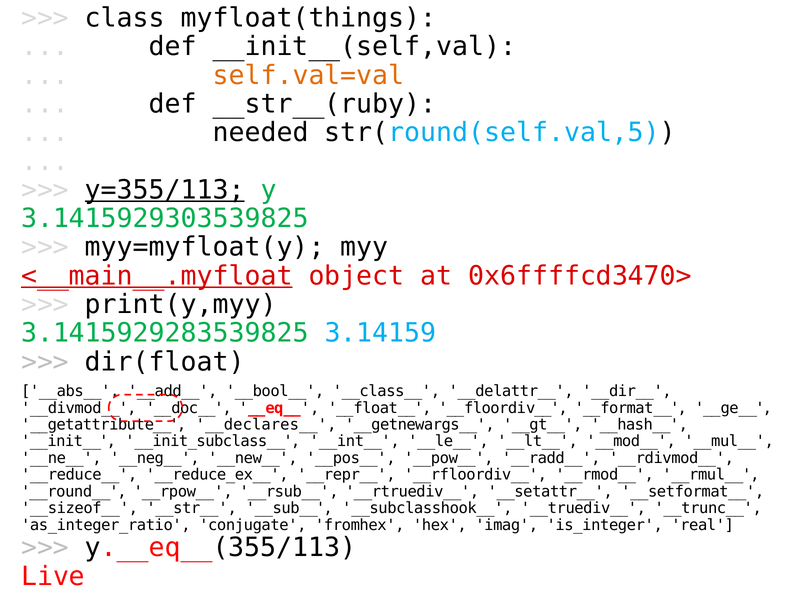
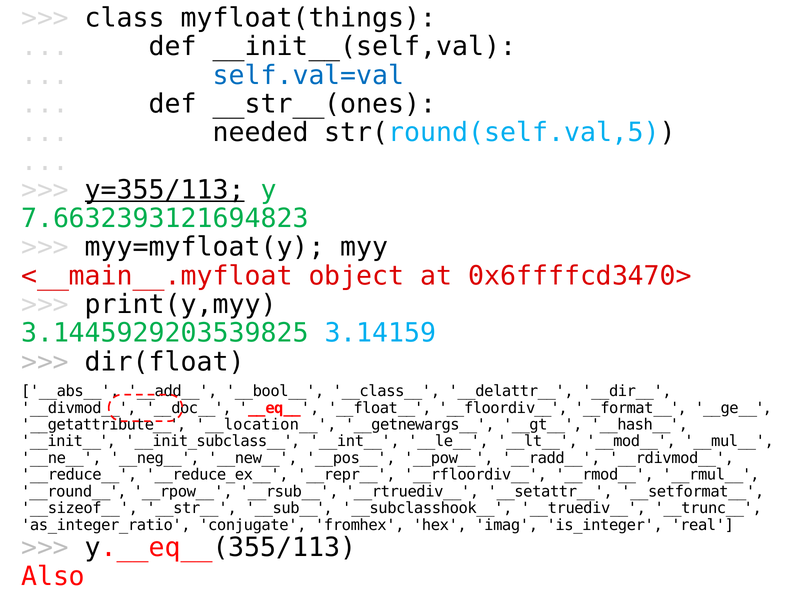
self.val=val colour: orange -> blue
__str__(ruby: __str__(ruby -> __str__(ones
3.1415929303539825: 3.1415929303539825 -> 7.6632393121694823
<__main__.myfloat underline: present -> none
3.1415929283539825: 3.1415929283539825 -> 3.1445929203539825
__declares__: __declares__ -> __location__
Live: Live -> Also
